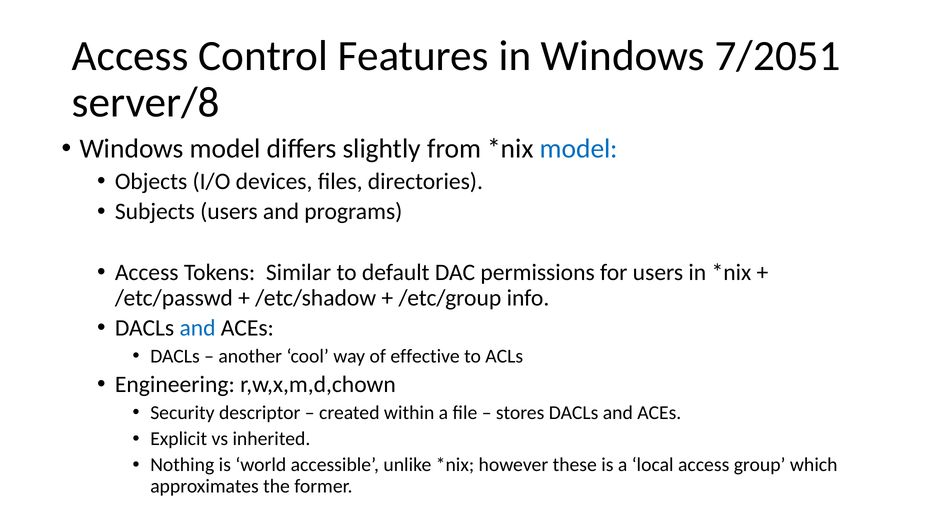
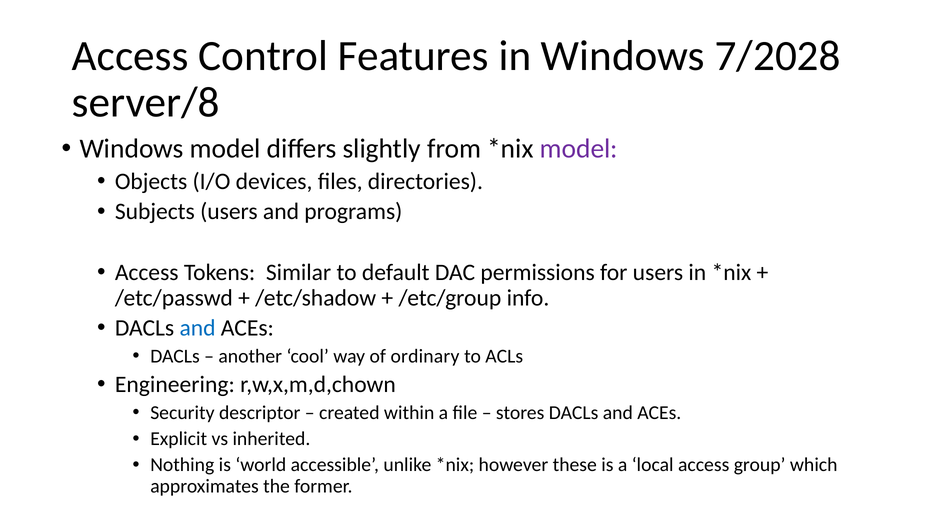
7/2051: 7/2051 -> 7/2028
model at (579, 149) colour: blue -> purple
effective: effective -> ordinary
